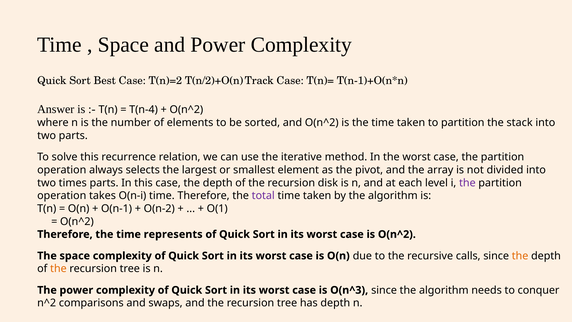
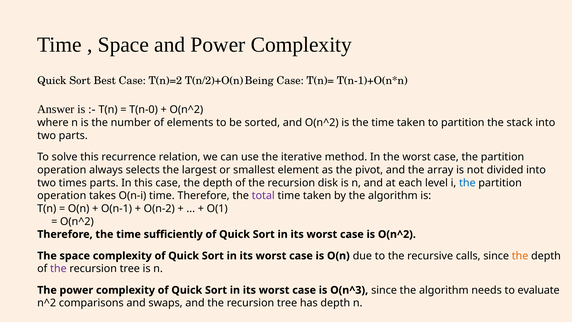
Track: Track -> Being
T(n-4: T(n-4 -> T(n-0
the at (467, 183) colour: purple -> blue
represents: represents -> sufficiently
the at (58, 269) colour: orange -> purple
conquer: conquer -> evaluate
